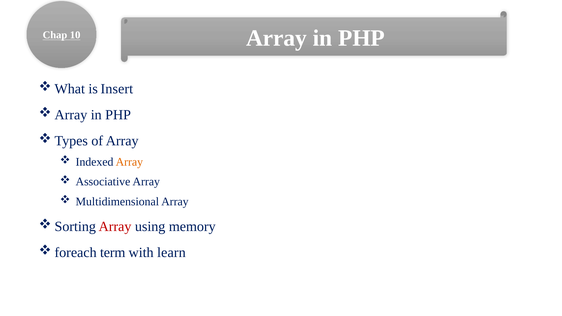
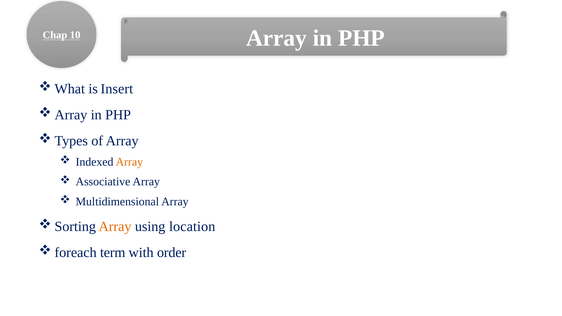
Array at (115, 226) colour: red -> orange
memory: memory -> location
learn: learn -> order
